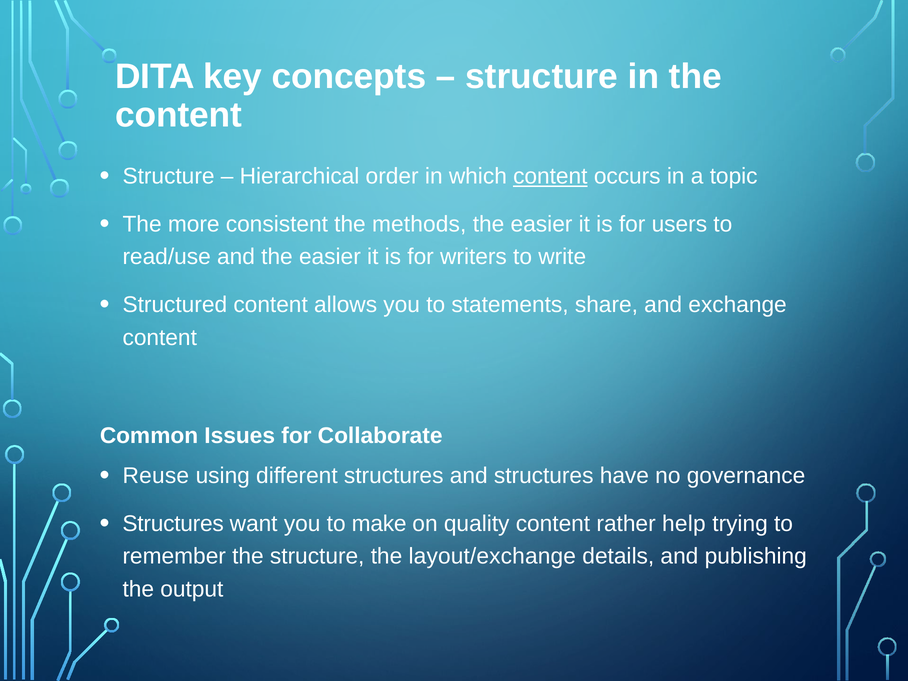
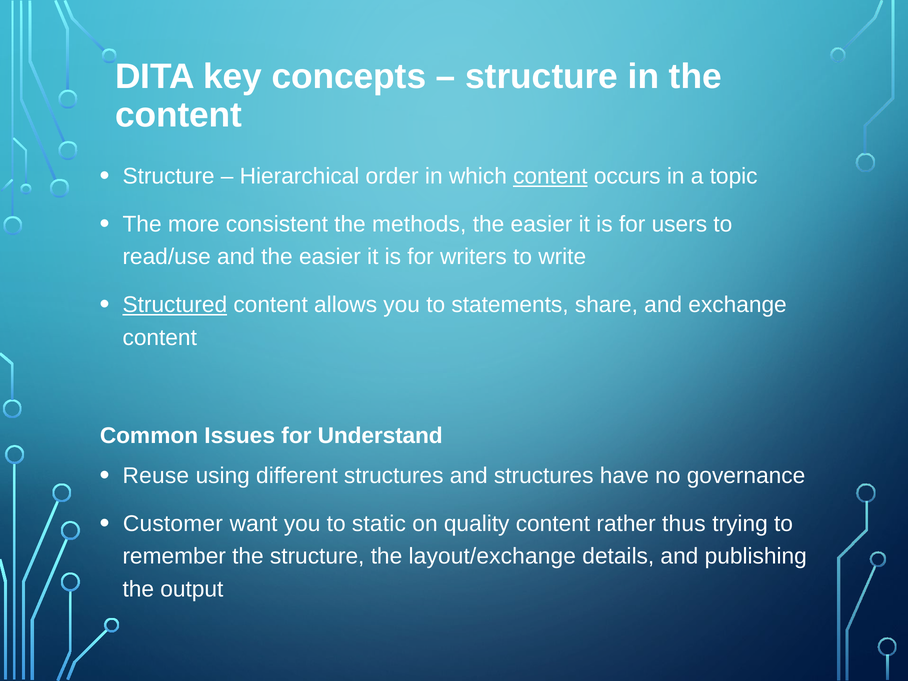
Structured underline: none -> present
Collaborate: Collaborate -> Understand
Structures at (173, 524): Structures -> Customer
make: make -> static
help: help -> thus
